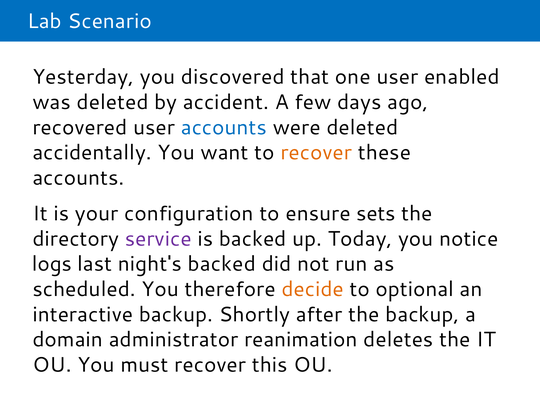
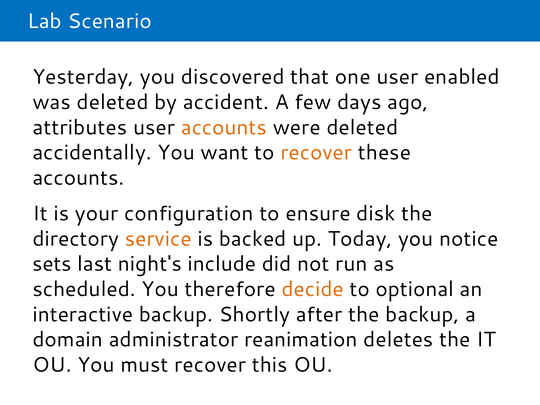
recovered: recovered -> attributes
accounts at (224, 127) colour: blue -> orange
sets: sets -> disk
service colour: purple -> orange
logs: logs -> sets
night's backed: backed -> include
